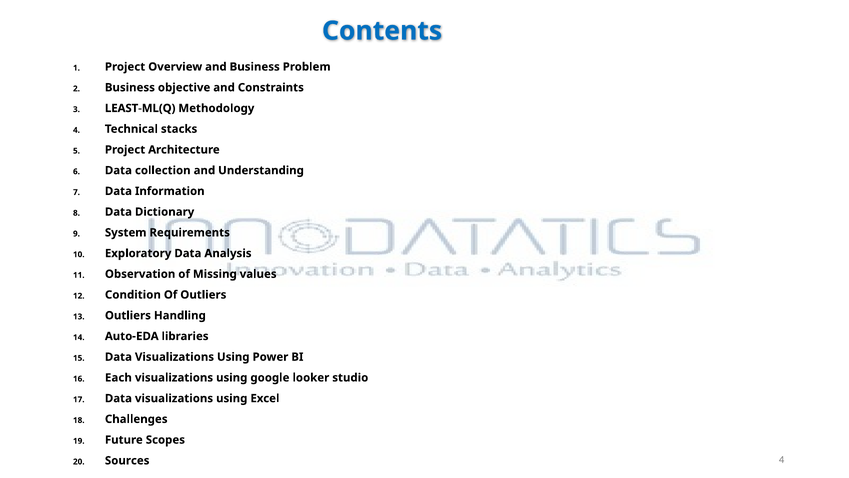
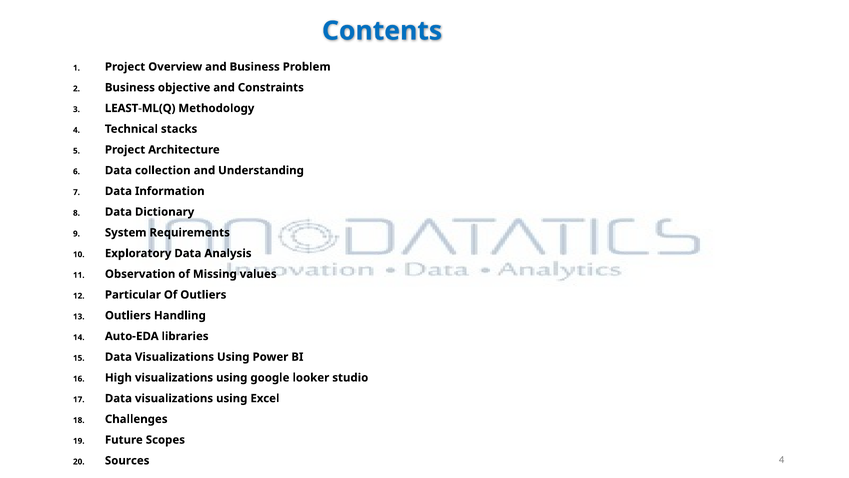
Condition: Condition -> Particular
Each: Each -> High
